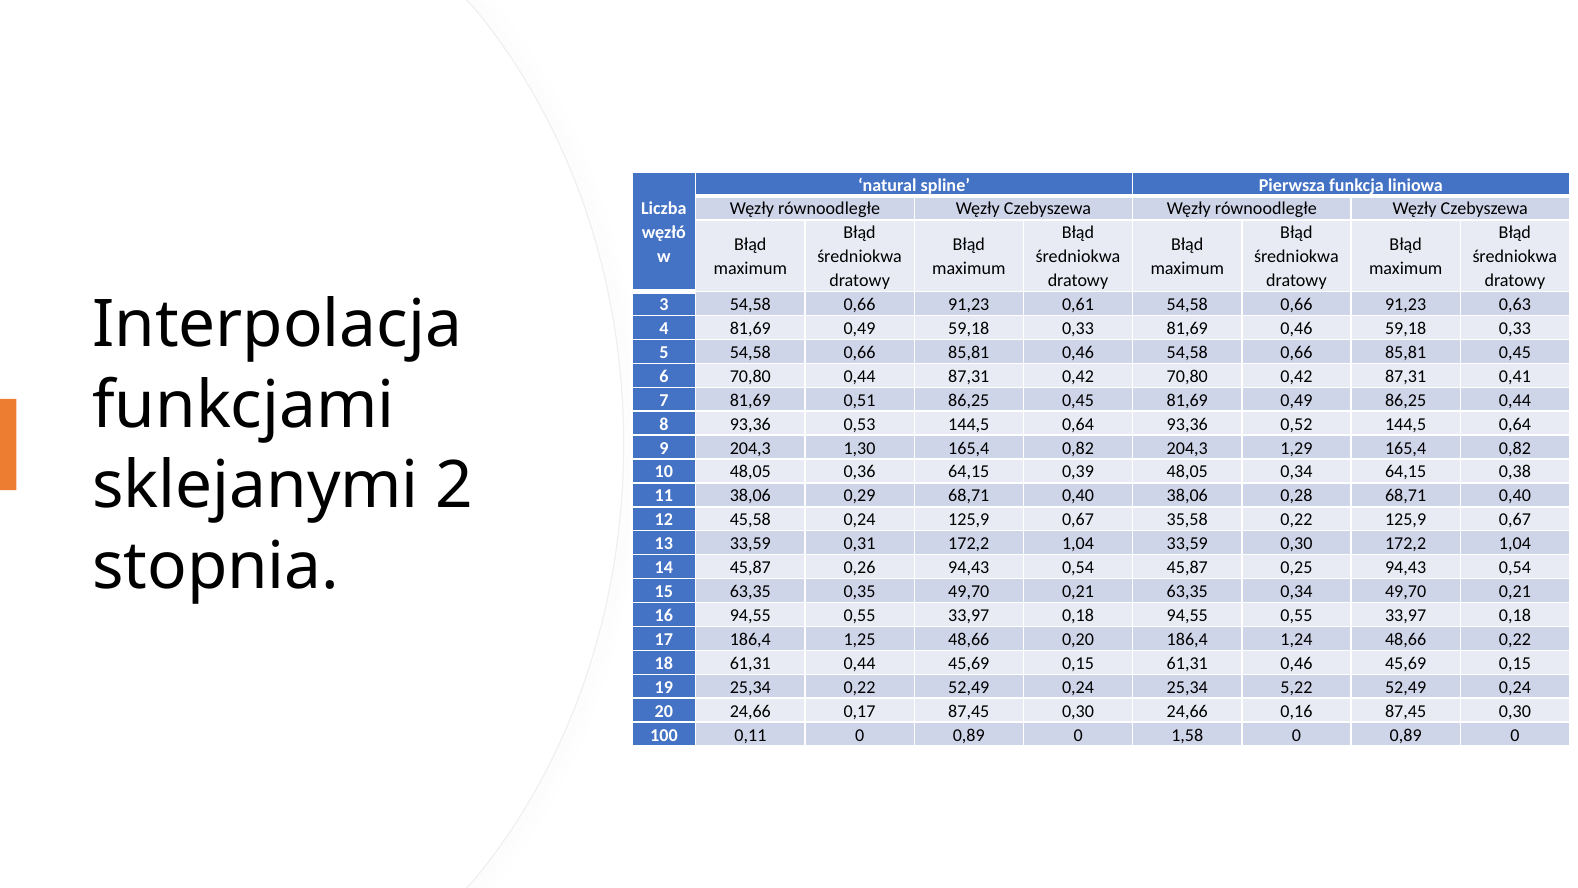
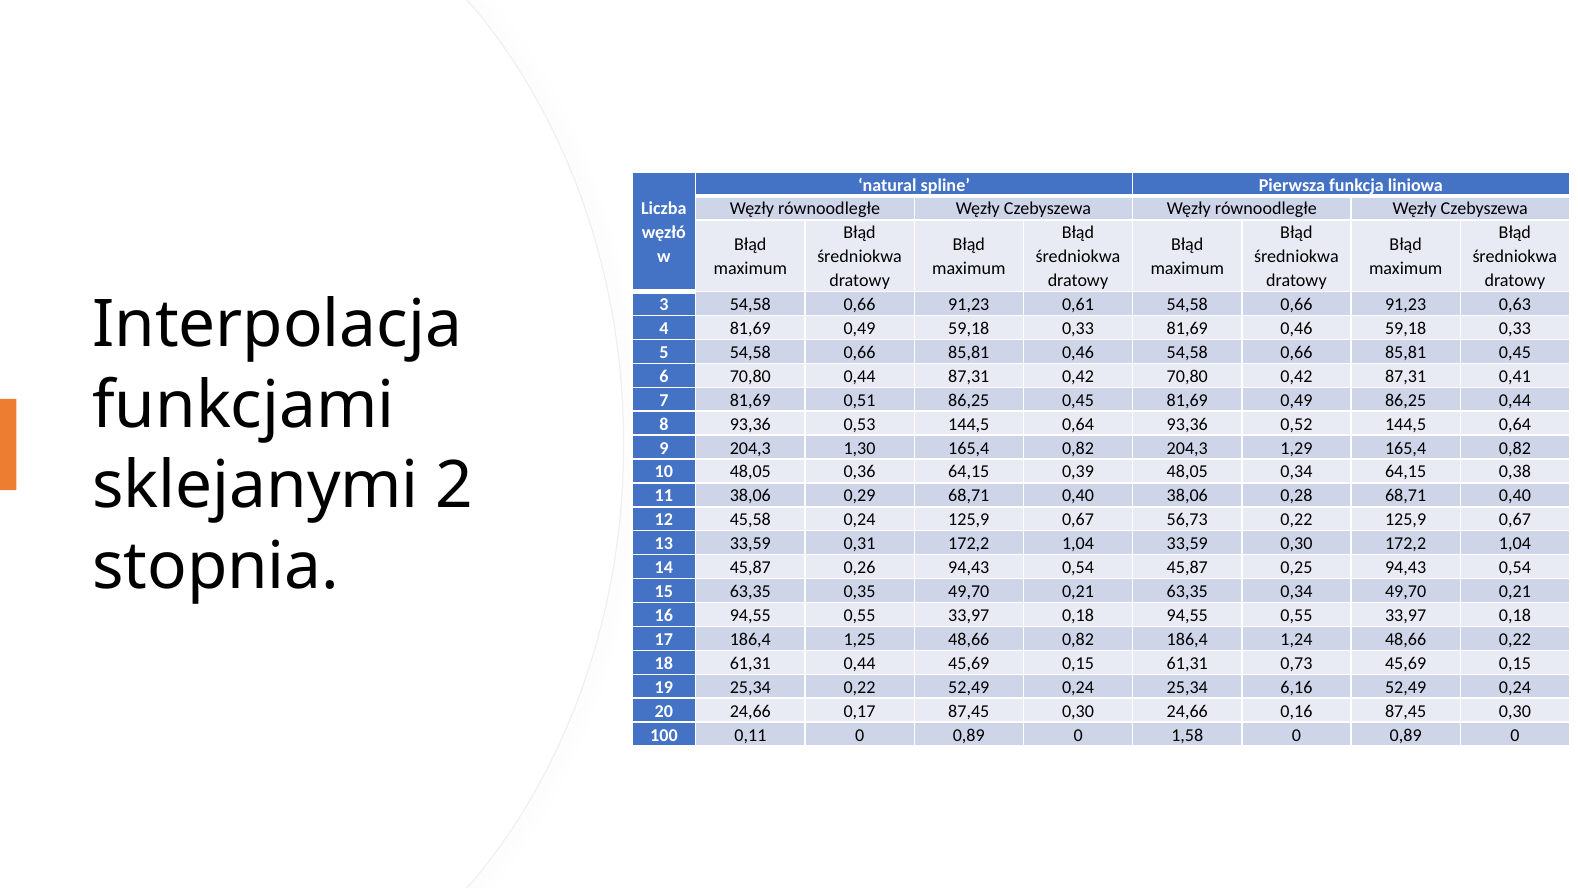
35,58: 35,58 -> 56,73
48,66 0,20: 0,20 -> 0,82
61,31 0,46: 0,46 -> 0,73
5,22: 5,22 -> 6,16
